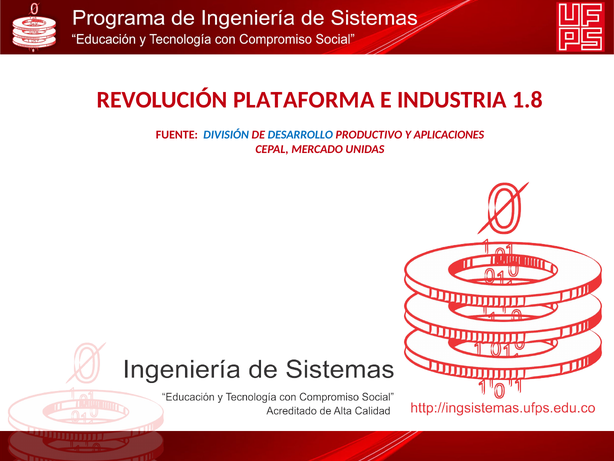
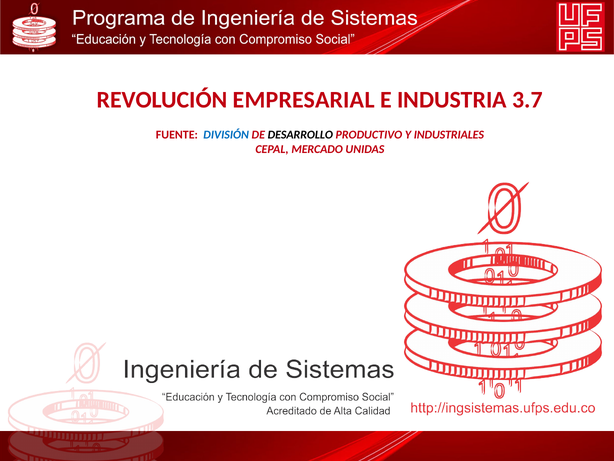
PLATAFORMA: PLATAFORMA -> EMPRESARIAL
1.8: 1.8 -> 3.7
DESARROLLO colour: blue -> black
APLICACIONES: APLICACIONES -> INDUSTRIALES
